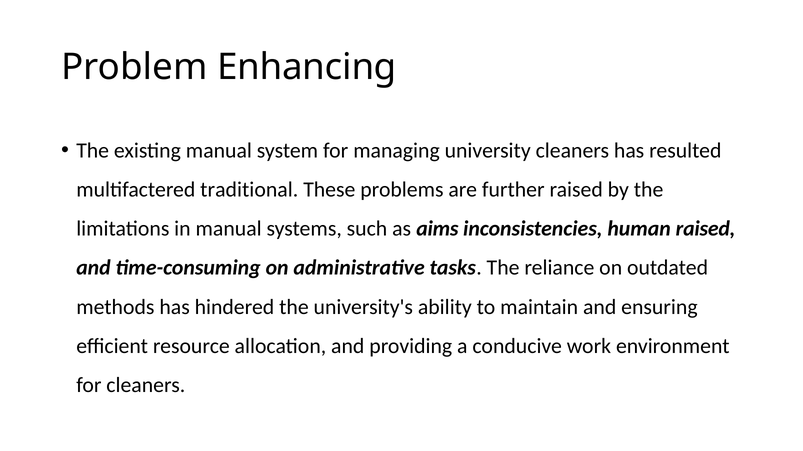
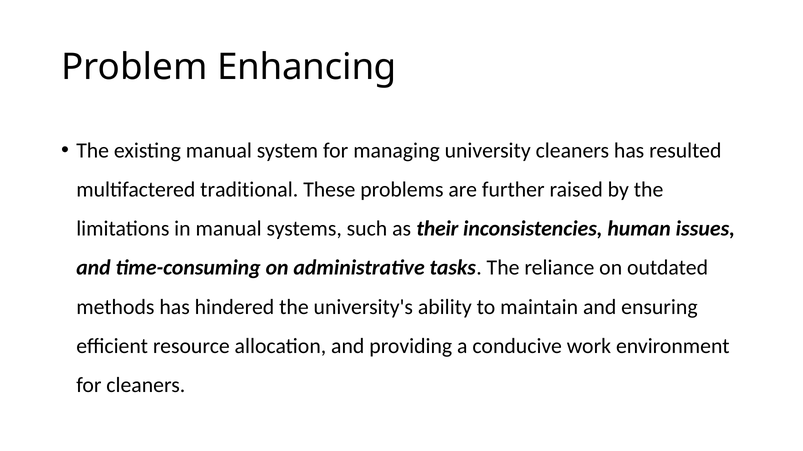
aims: aims -> their
human raised: raised -> issues
